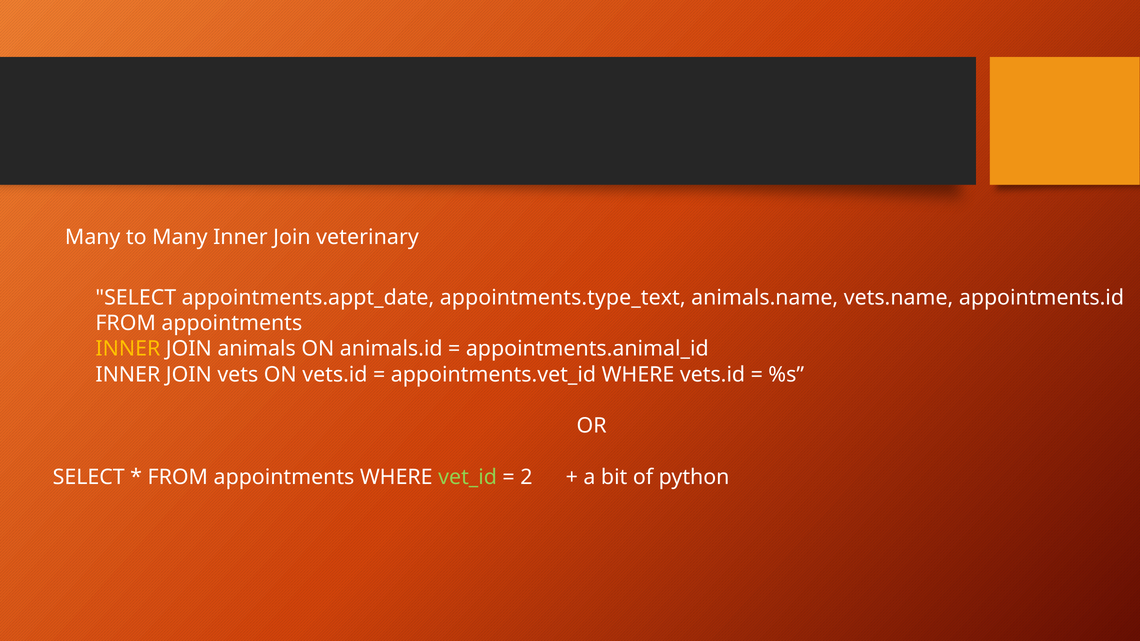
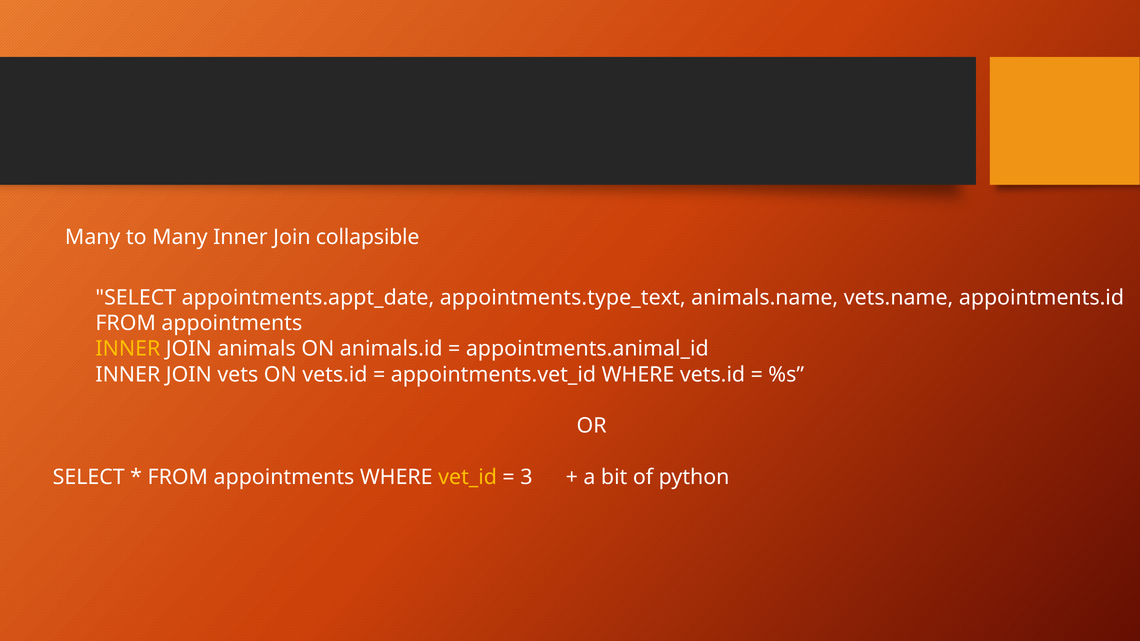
veterinary: veterinary -> collapsible
vet_id colour: light green -> yellow
2: 2 -> 3
